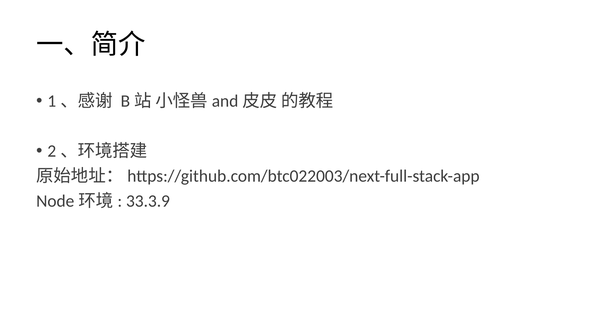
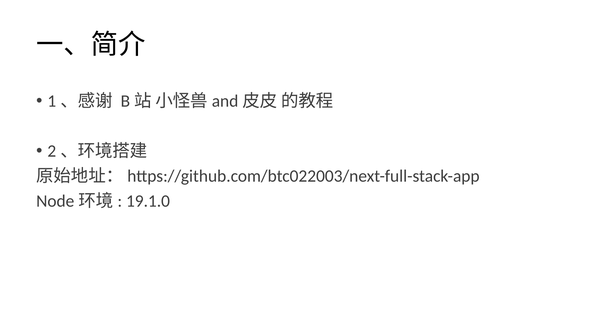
33.3.9: 33.3.9 -> 19.1.0
